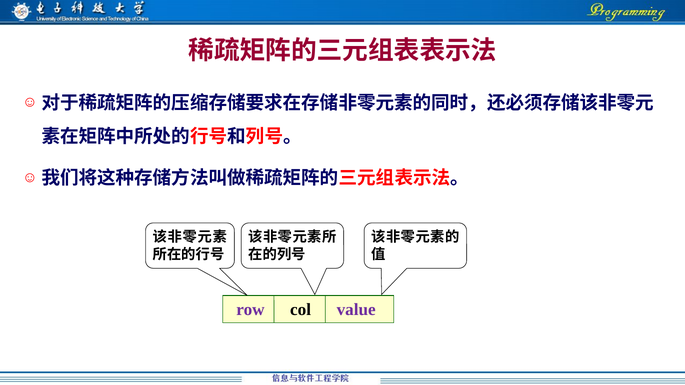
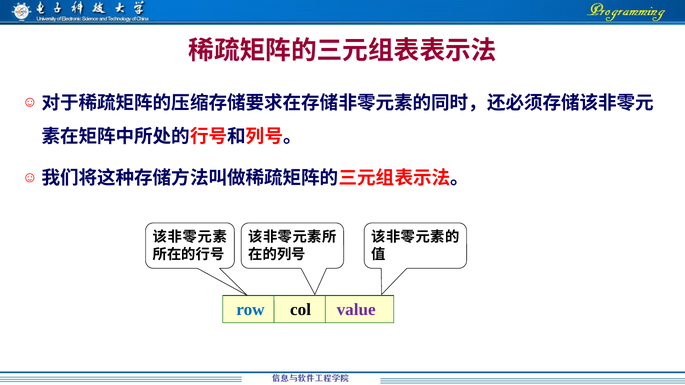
row colour: purple -> blue
